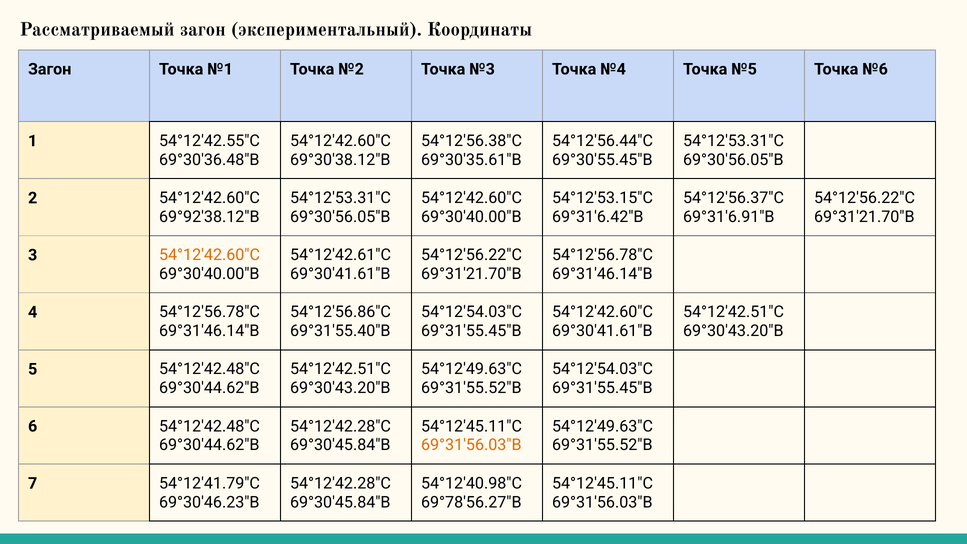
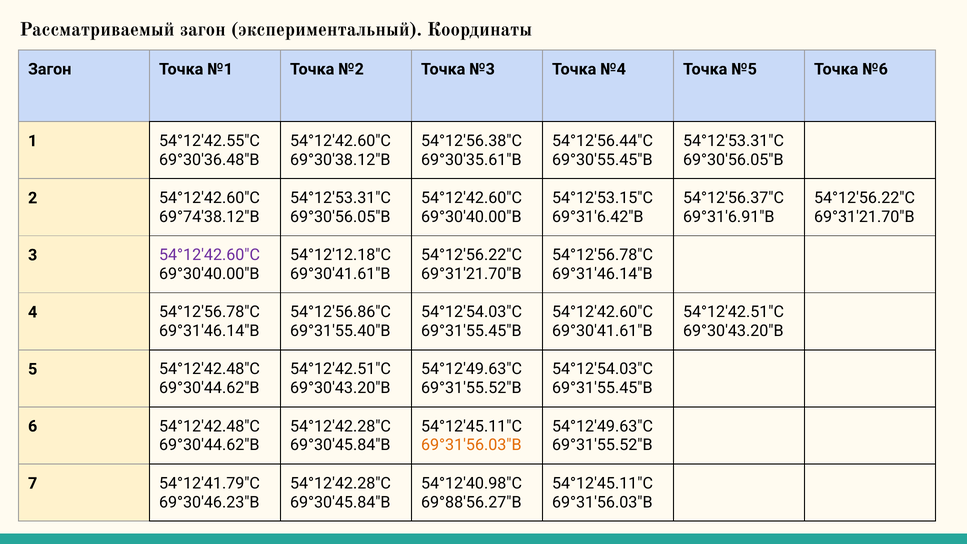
69°92'38.12"В: 69°92'38.12"В -> 69°74'38.12"В
54°12'42.61"С: 54°12'42.61"С -> 54°12'12.18"С
54°12'42.60"С at (209, 255) colour: orange -> purple
69°78'56.27"В: 69°78'56.27"В -> 69°88'56.27"В
